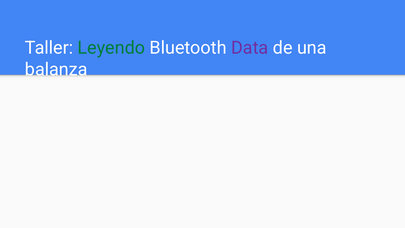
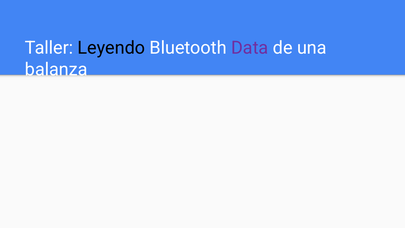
Leyendo colour: green -> black
